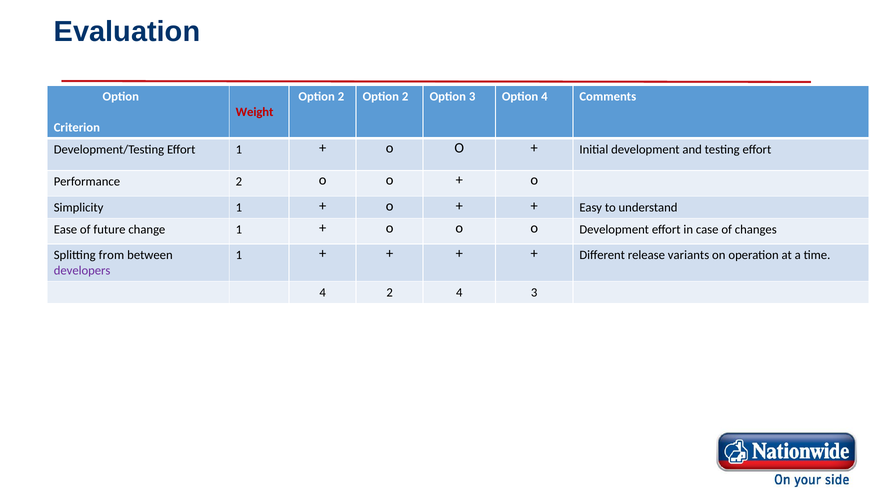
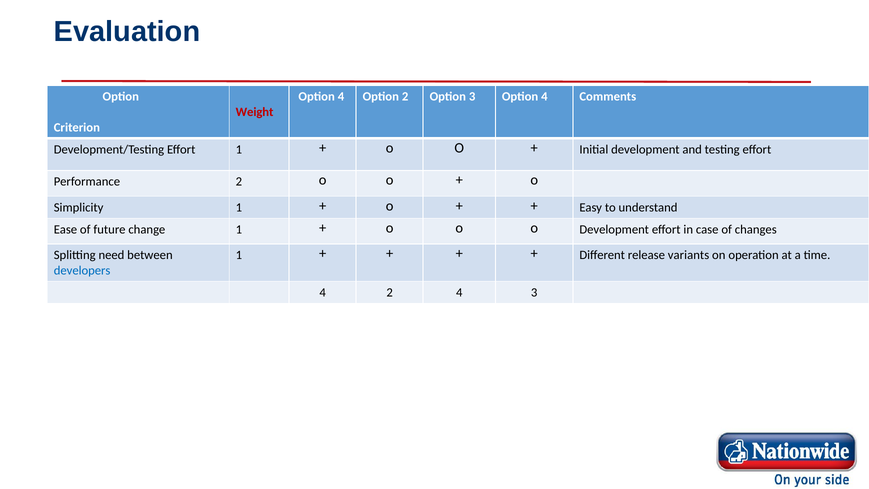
2 at (341, 97): 2 -> 4
from: from -> need
developers colour: purple -> blue
